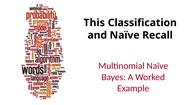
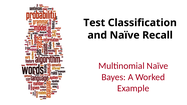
This: This -> Test
